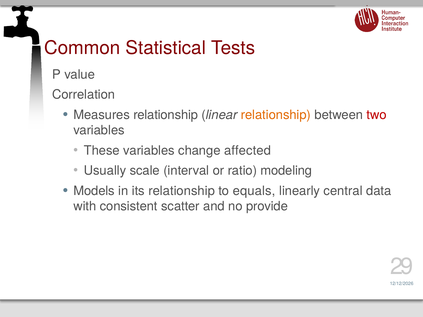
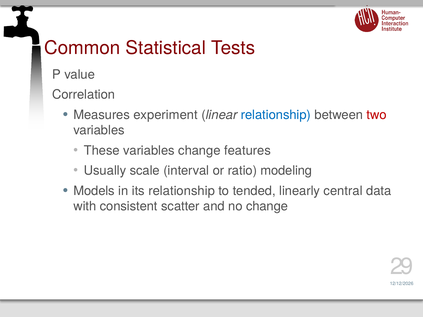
Measures relationship: relationship -> experiment
relationship at (276, 115) colour: orange -> blue
affected: affected -> features
equals: equals -> tended
no provide: provide -> change
